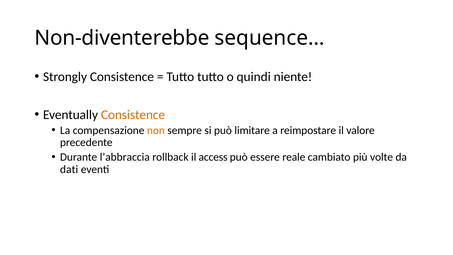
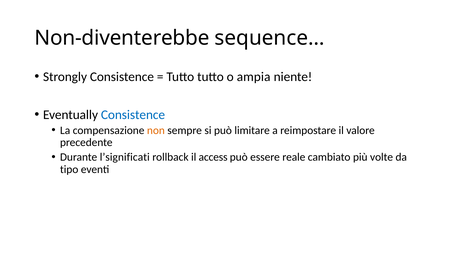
quindi: quindi -> ampia
Consistence at (133, 115) colour: orange -> blue
l’abbraccia: l’abbraccia -> l’significati
dati: dati -> tipo
